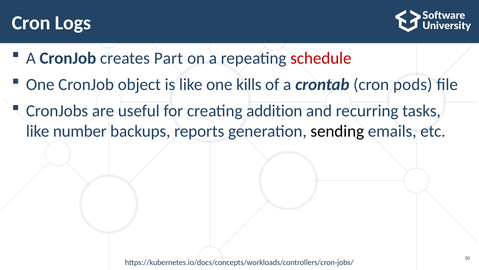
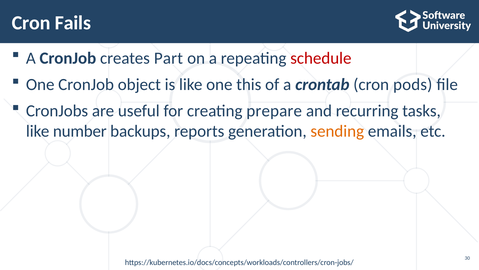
Logs: Logs -> Fails
kills: kills -> this
addition: addition -> prepare
sending colour: black -> orange
